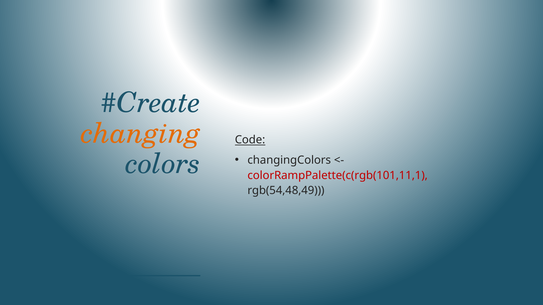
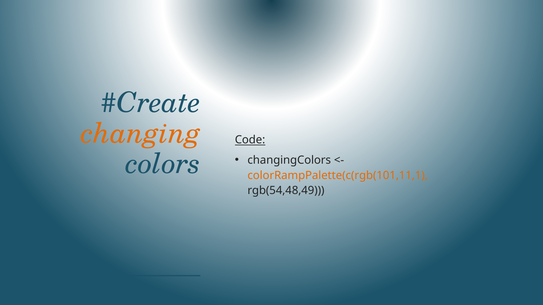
colorRampPalette(c(rgb(101,11,1 colour: red -> orange
